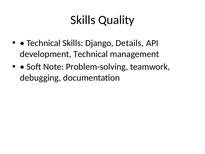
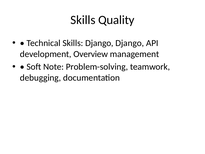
Django Details: Details -> Django
development Technical: Technical -> Overview
